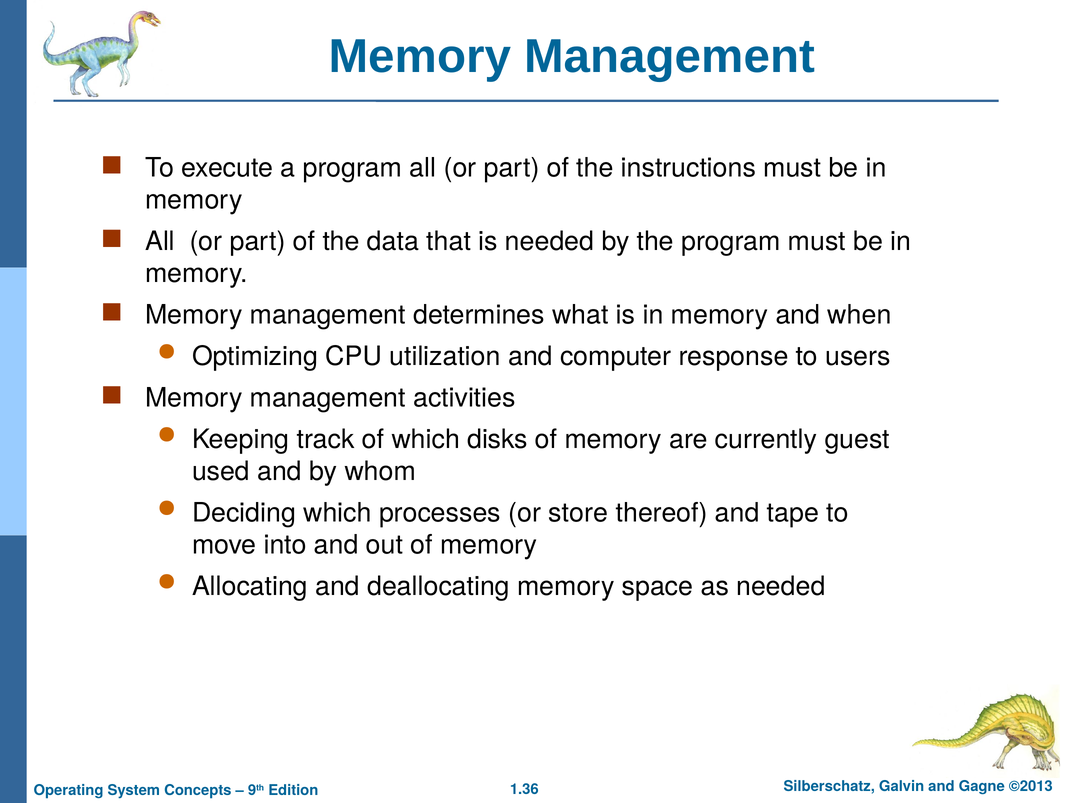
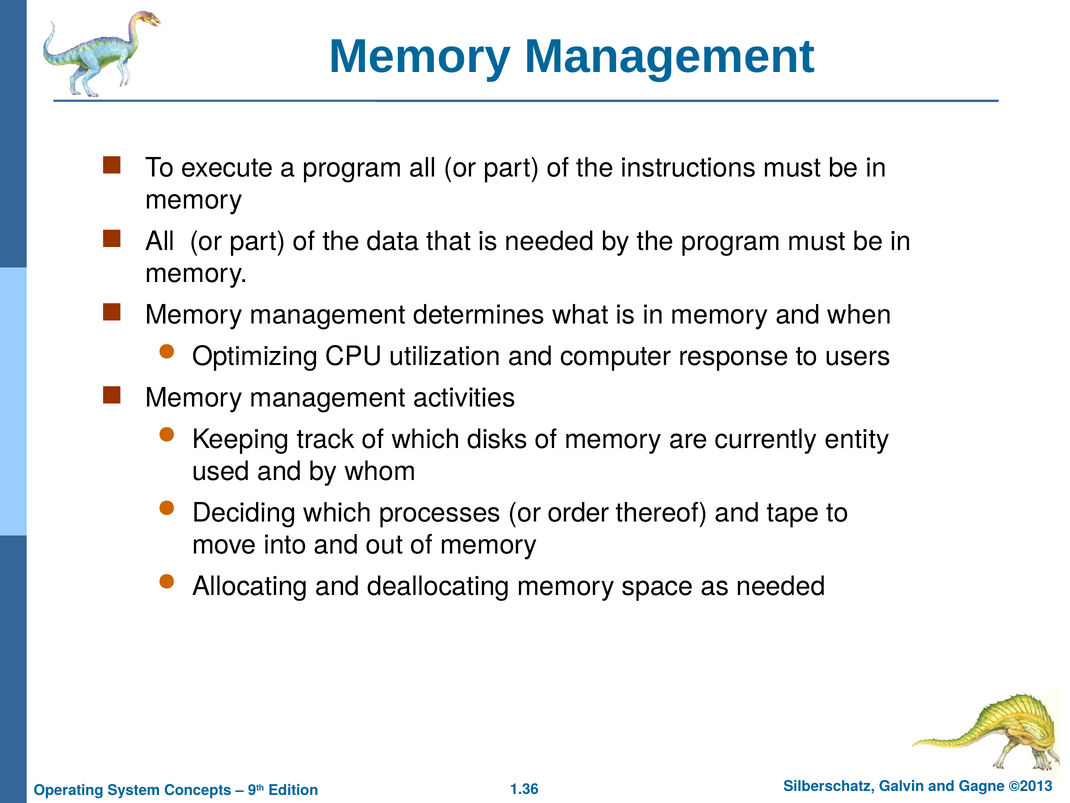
guest: guest -> entity
store: store -> order
